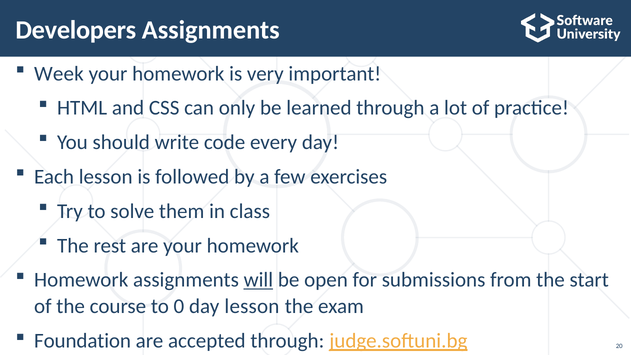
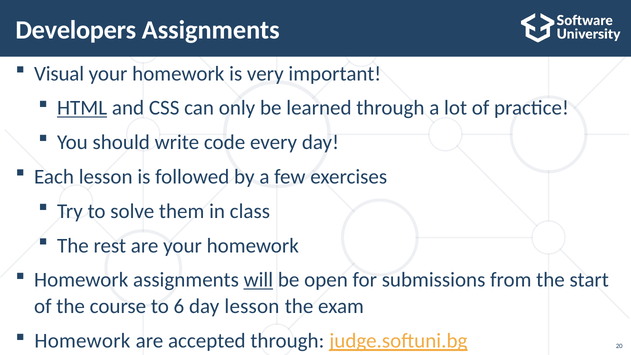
Week: Week -> Visual
HTML underline: none -> present
0: 0 -> 6
Foundation at (83, 341): Foundation -> Homework
